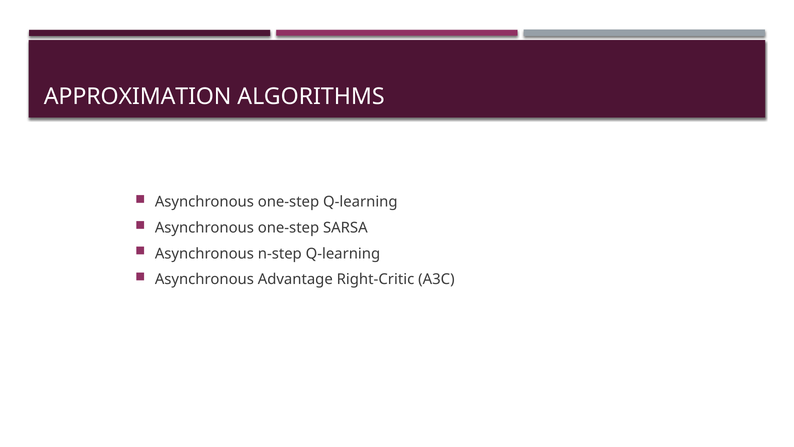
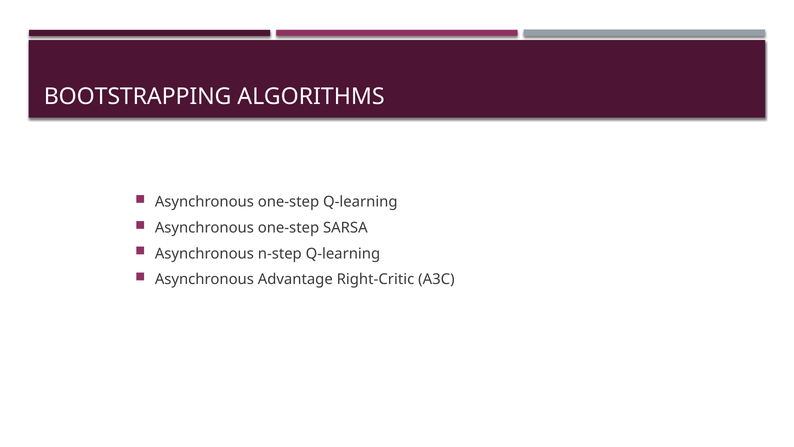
APPROXIMATION: APPROXIMATION -> BOOTSTRAPPING
